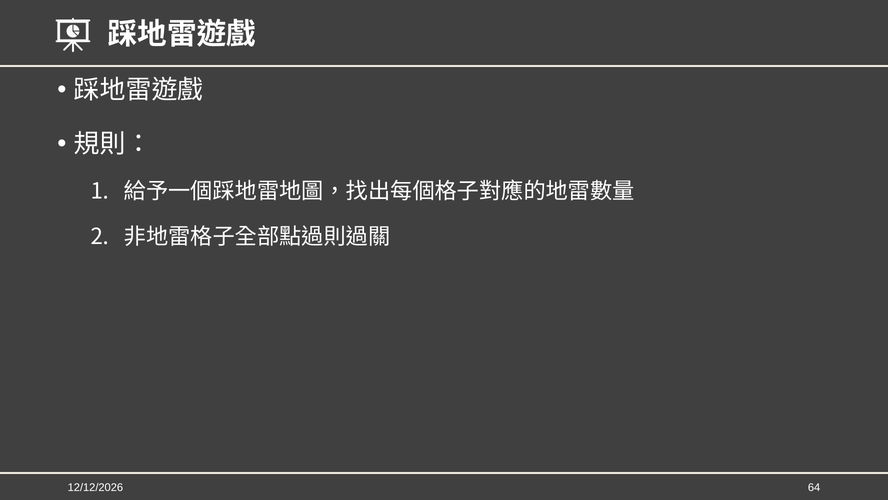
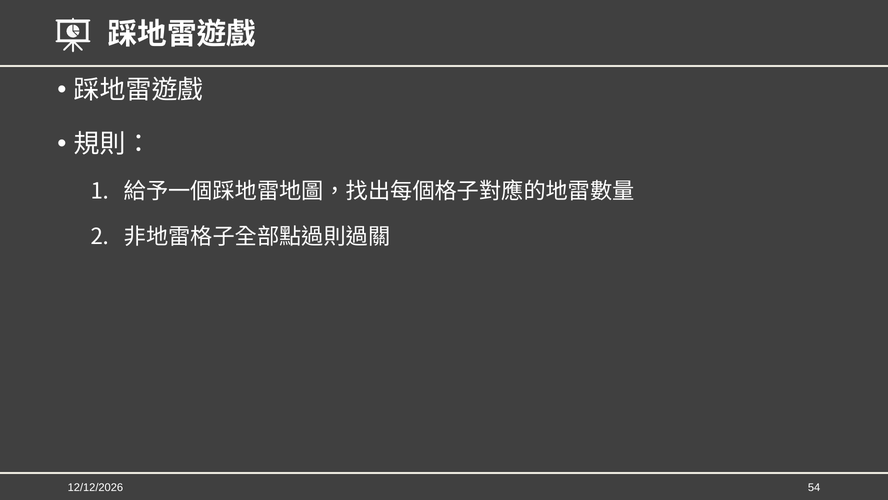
64: 64 -> 54
